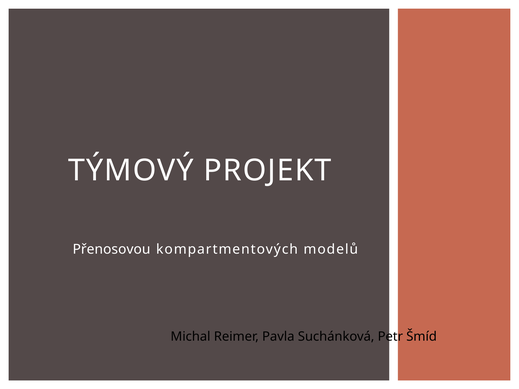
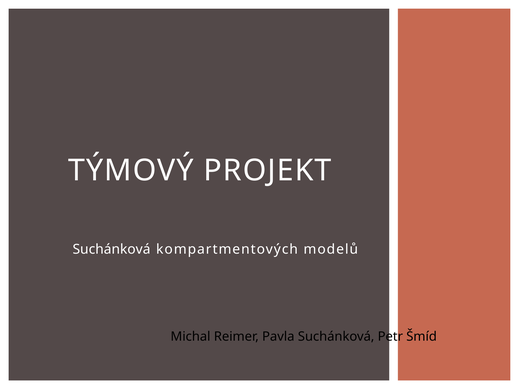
Přenosovou at (111, 249): Přenosovou -> Suchánková
